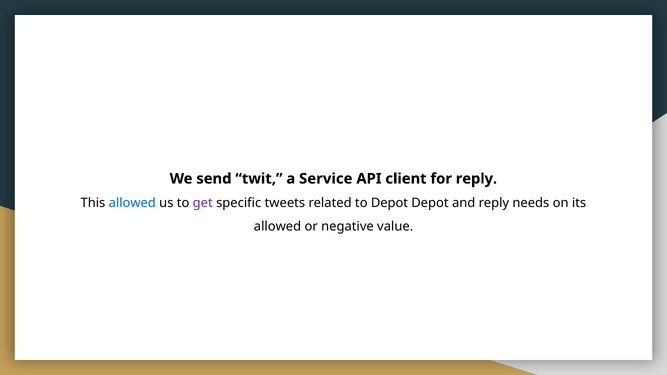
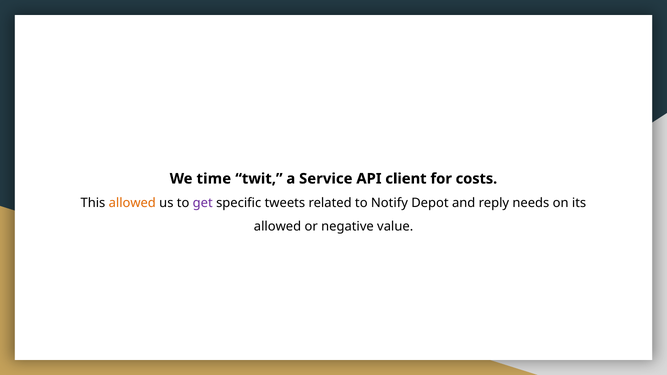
send: send -> time
for reply: reply -> costs
allowed at (132, 203) colour: blue -> orange
to Depot: Depot -> Notify
